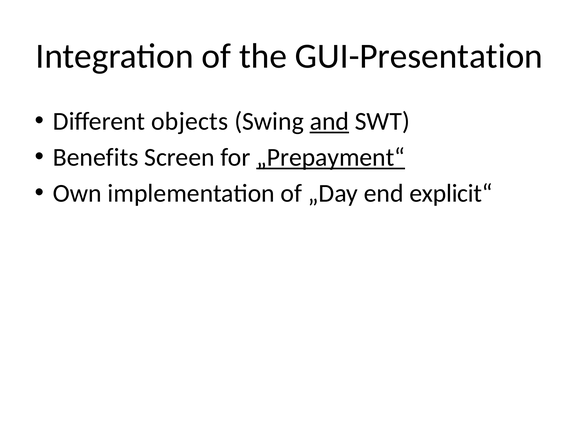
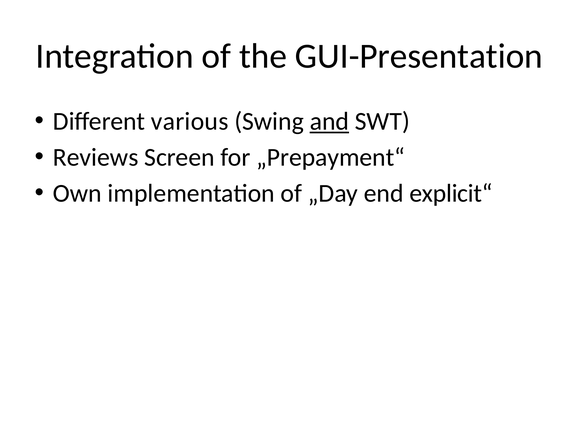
objects: objects -> various
Benefits: Benefits -> Reviews
„Prepayment“ underline: present -> none
